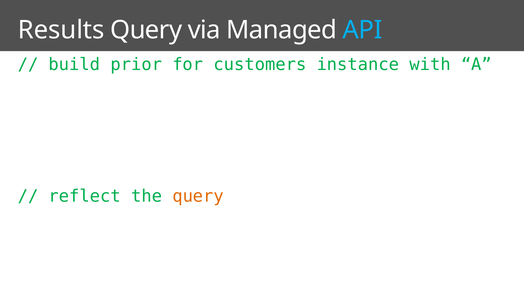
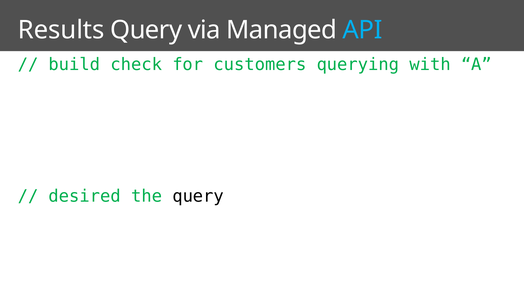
prior: prior -> check
instance: instance -> querying
reflect: reflect -> desired
query at (198, 196) colour: orange -> black
